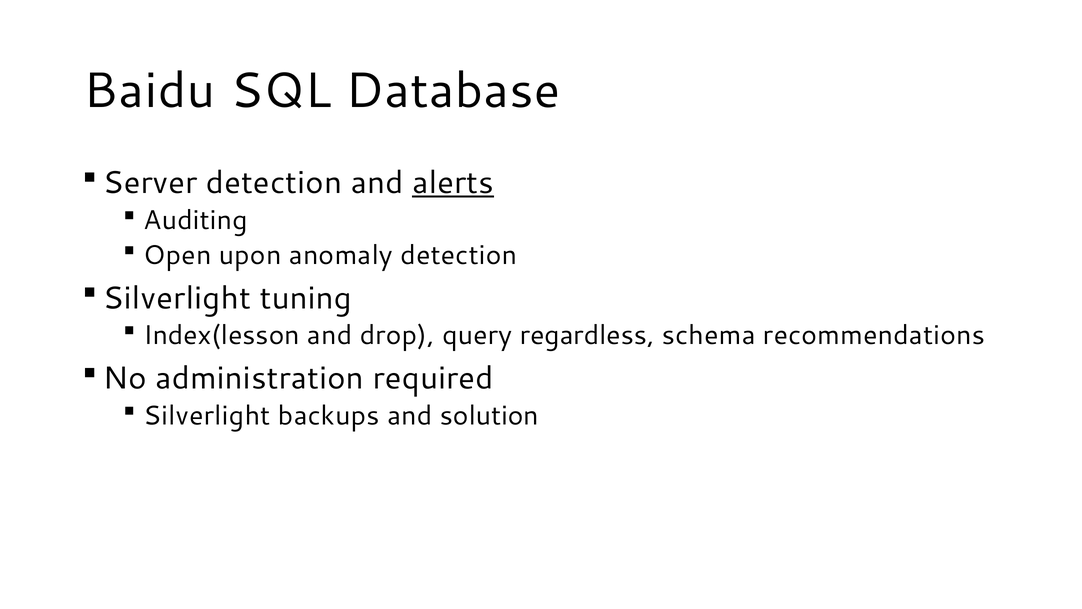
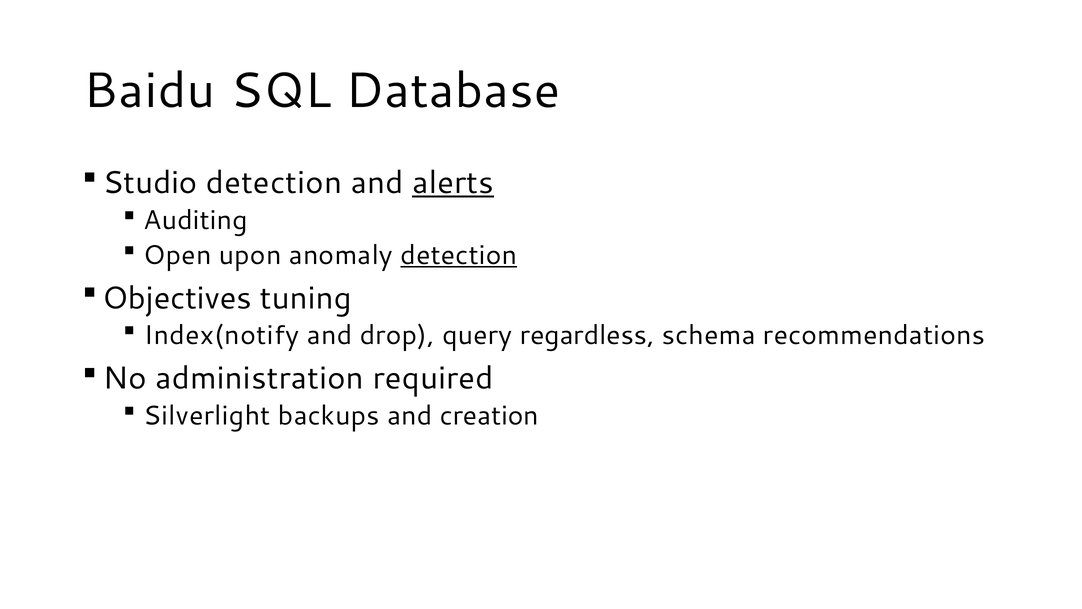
Server: Server -> Studio
detection at (459, 255) underline: none -> present
Silverlight at (177, 298): Silverlight -> Objectives
Index(lesson: Index(lesson -> Index(notify
solution: solution -> creation
